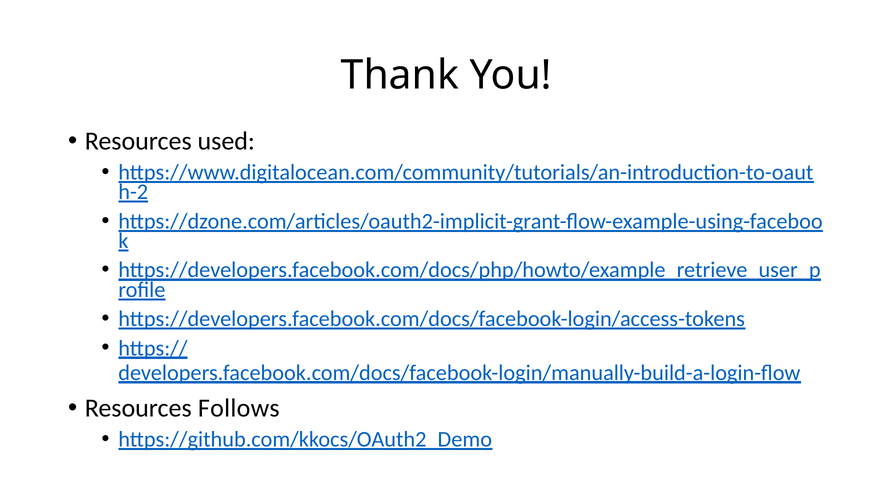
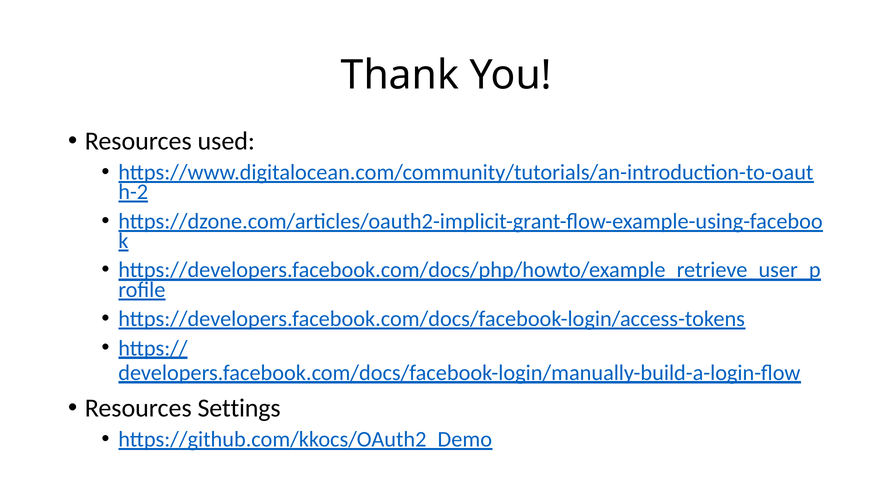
Follows: Follows -> Settings
